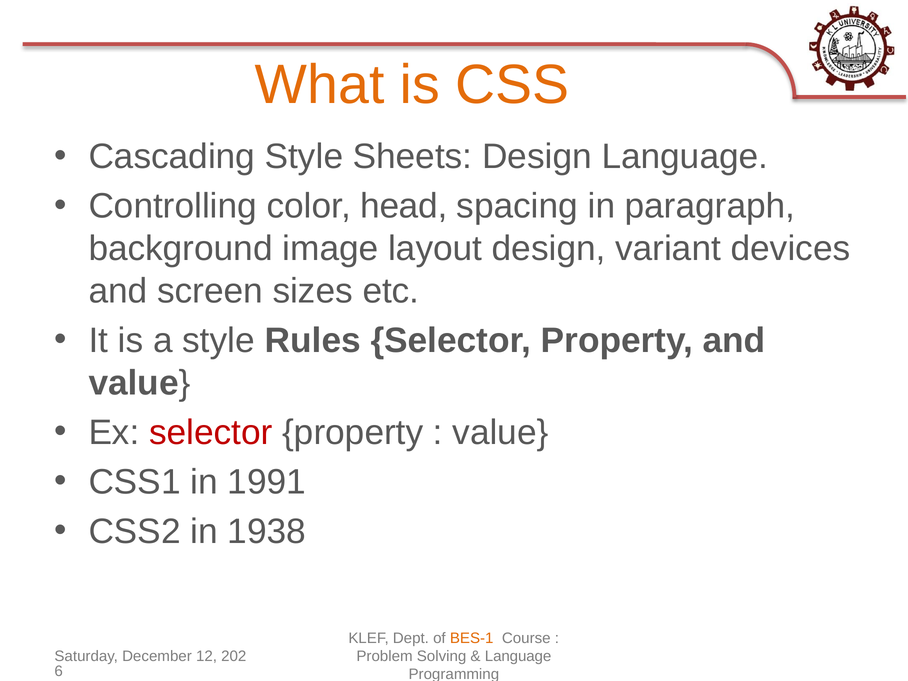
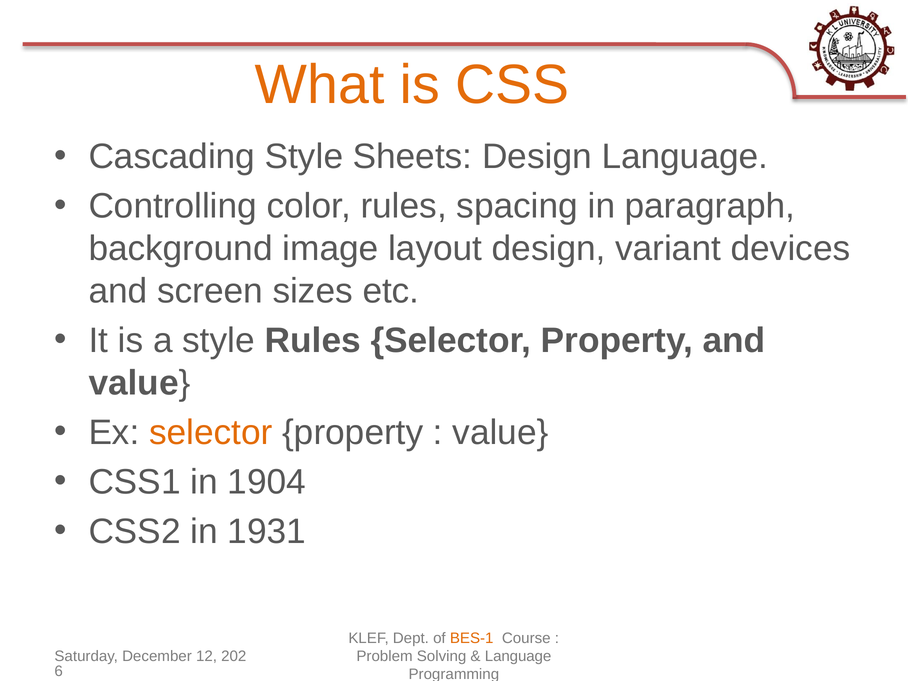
color head: head -> rules
selector at (211, 432) colour: red -> orange
1991: 1991 -> 1904
1938: 1938 -> 1931
